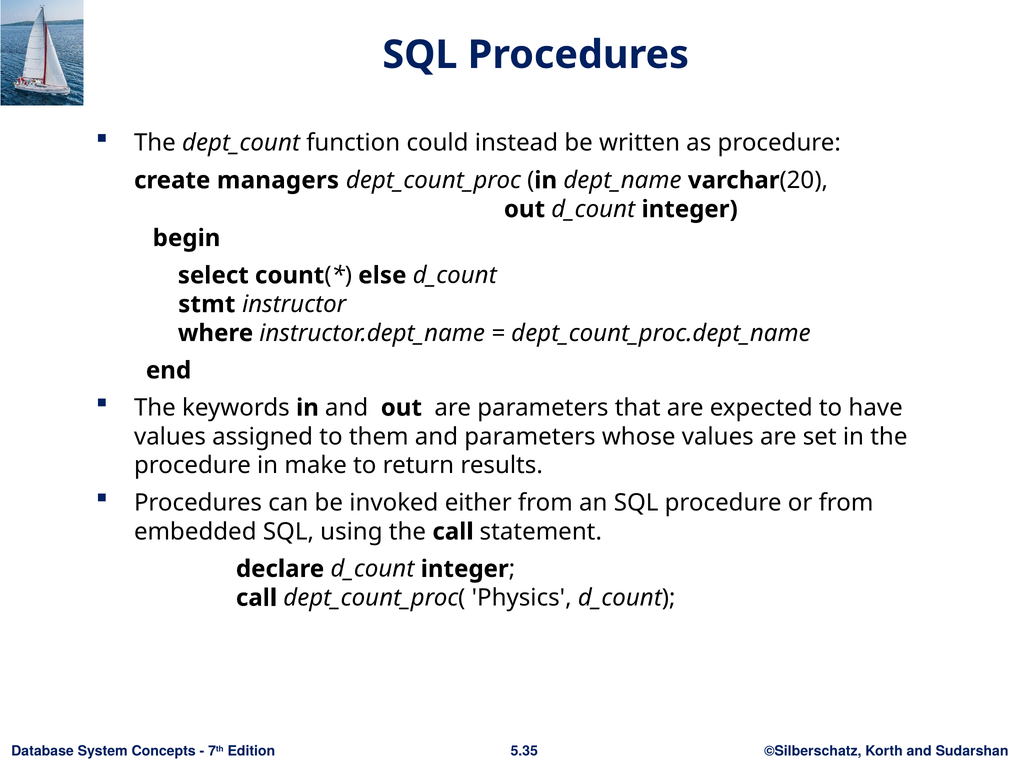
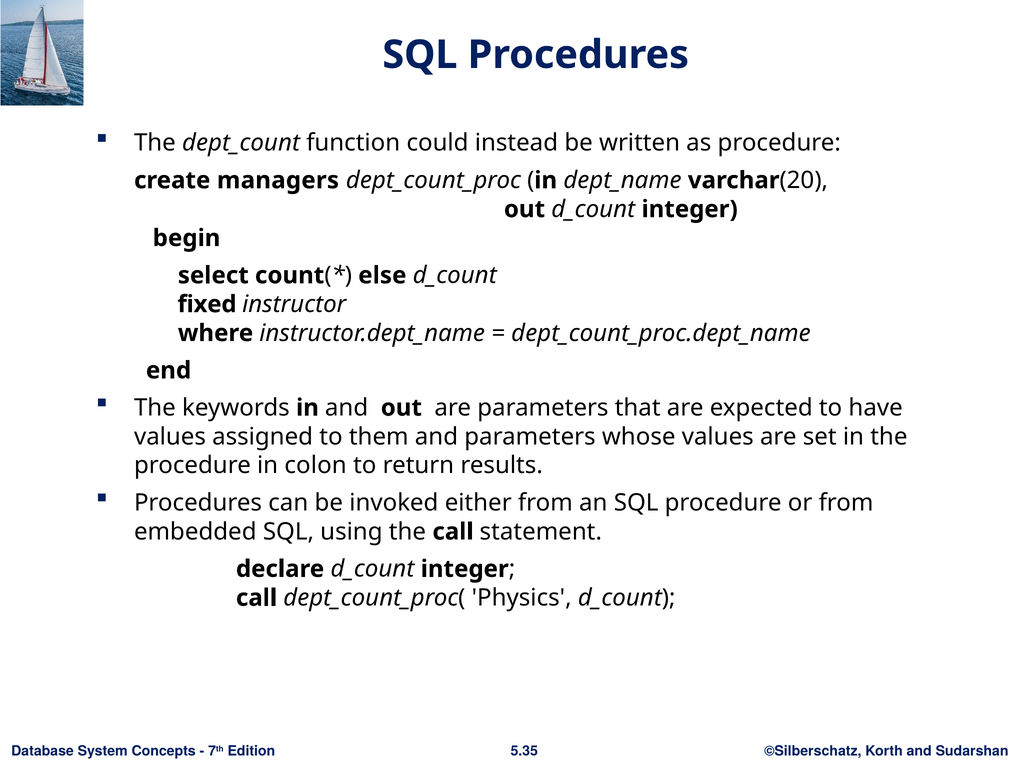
stmt: stmt -> fixed
make: make -> colon
